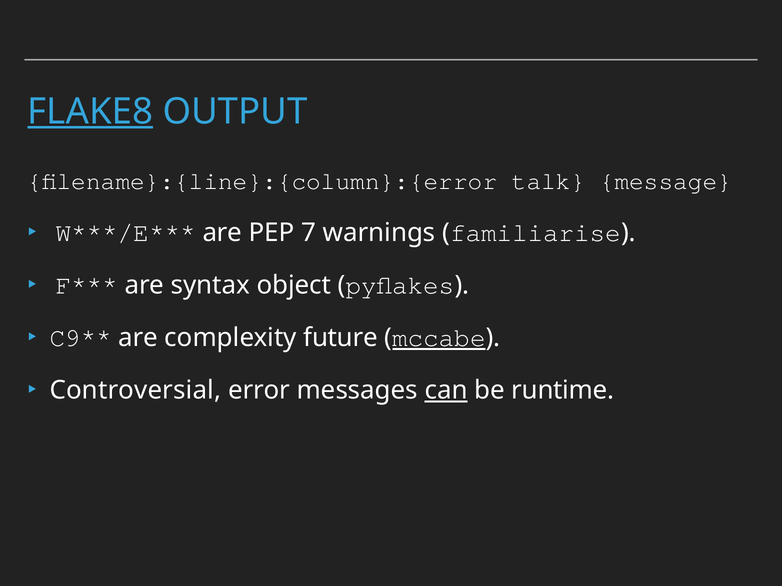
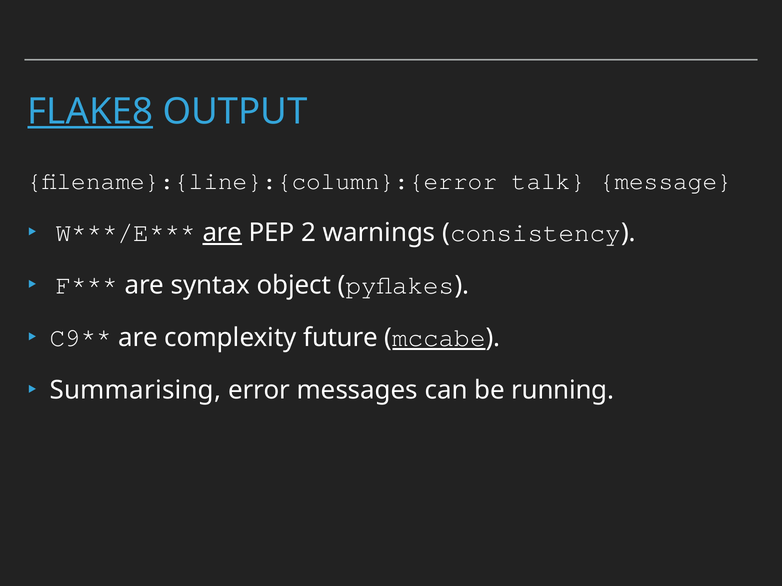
are at (222, 233) underline: none -> present
7: 7 -> 2
familiarise: familiarise -> consistency
Controversial: Controversial -> Summarising
can underline: present -> none
runtime: runtime -> running
